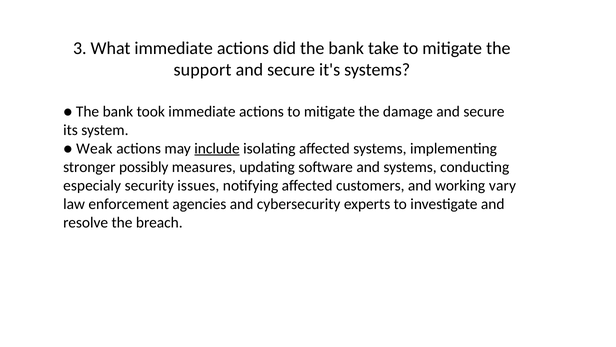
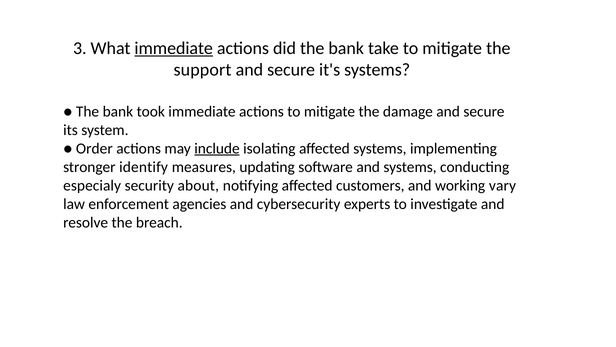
immediate at (174, 48) underline: none -> present
Weak: Weak -> Order
possibly: possibly -> identify
issues: issues -> about
